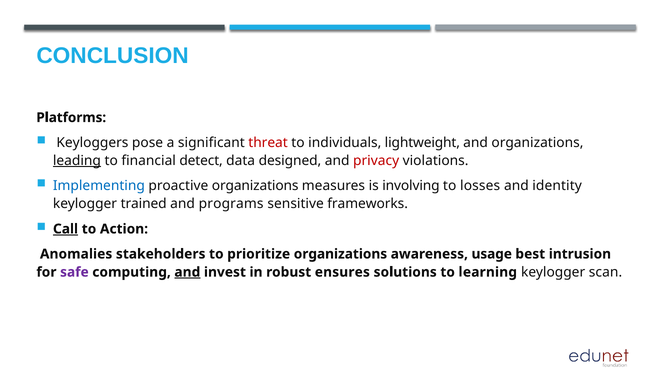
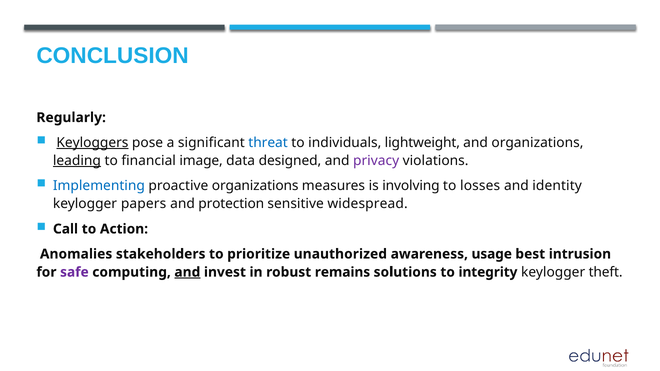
Platforms: Platforms -> Regularly
Keyloggers underline: none -> present
threat colour: red -> blue
detect: detect -> image
privacy colour: red -> purple
trained: trained -> papers
programs: programs -> protection
frameworks: frameworks -> widespread
Call underline: present -> none
prioritize organizations: organizations -> unauthorized
ensures: ensures -> remains
learning: learning -> integrity
scan: scan -> theft
